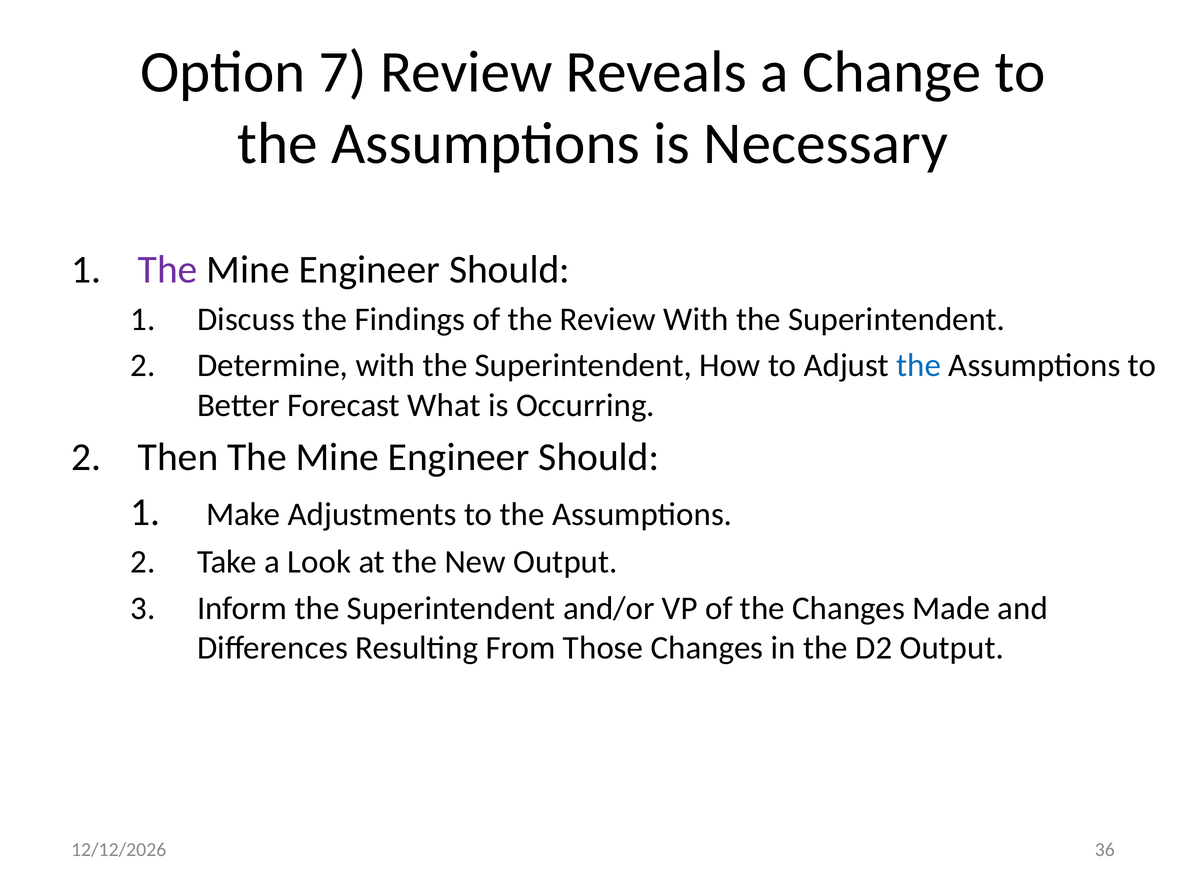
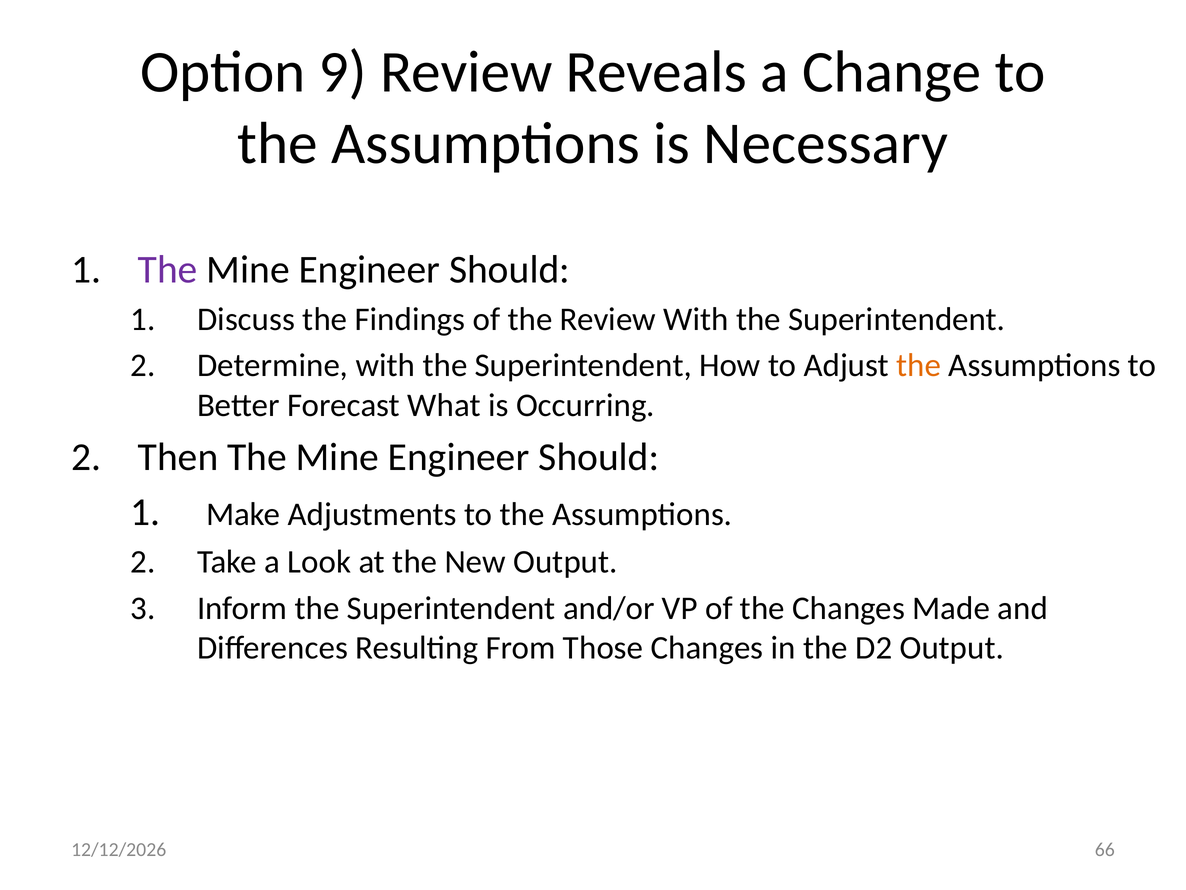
7: 7 -> 9
the at (919, 365) colour: blue -> orange
36: 36 -> 66
